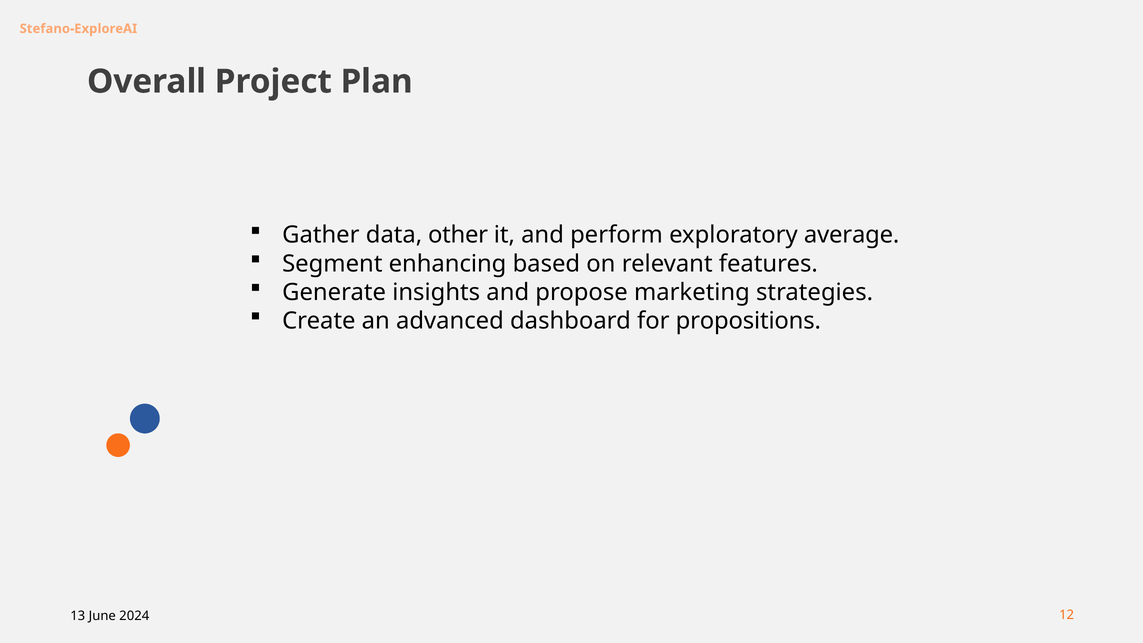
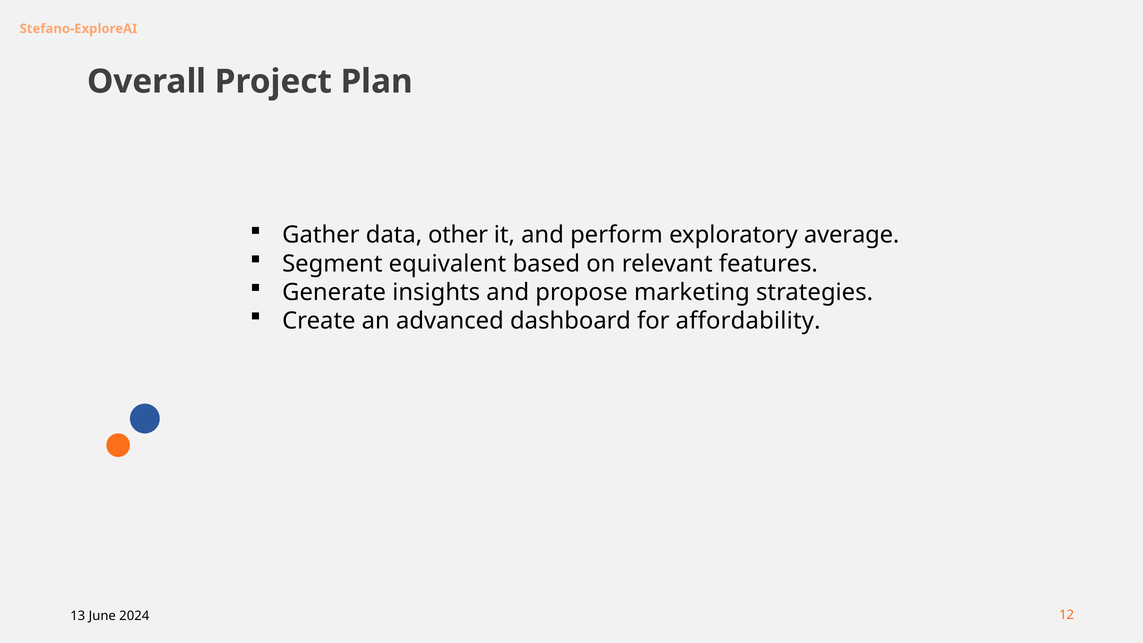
enhancing: enhancing -> equivalent
propositions: propositions -> affordability
